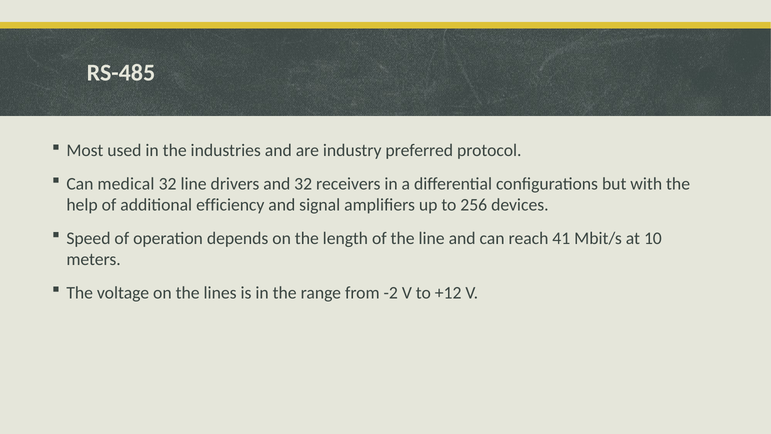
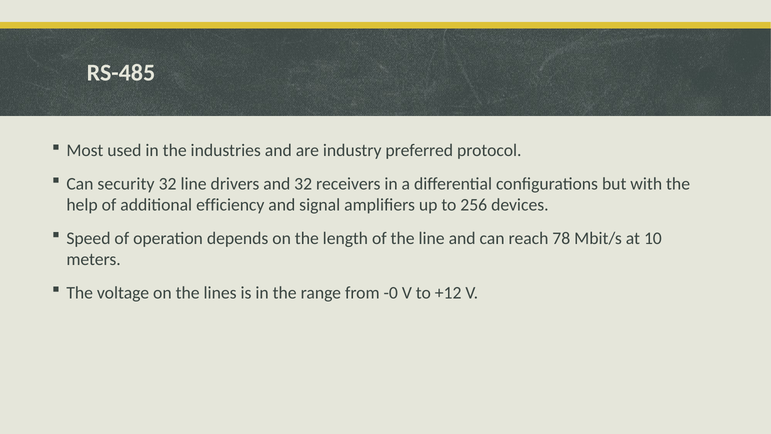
medical: medical -> security
41: 41 -> 78
-2: -2 -> -0
